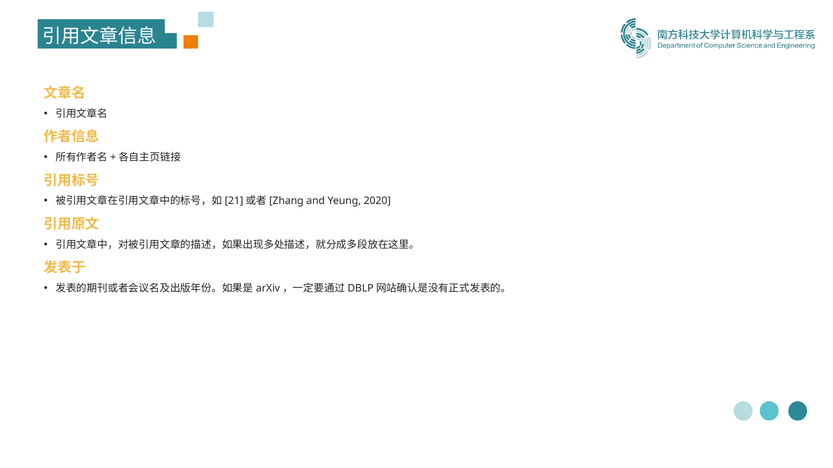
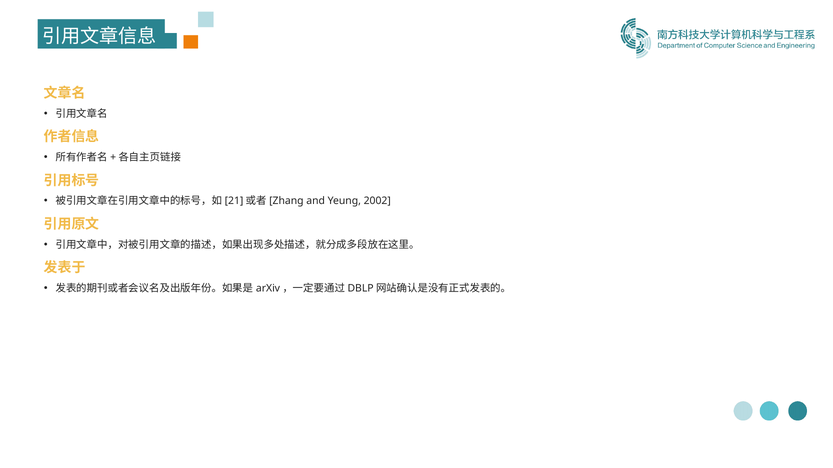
2020: 2020 -> 2002
